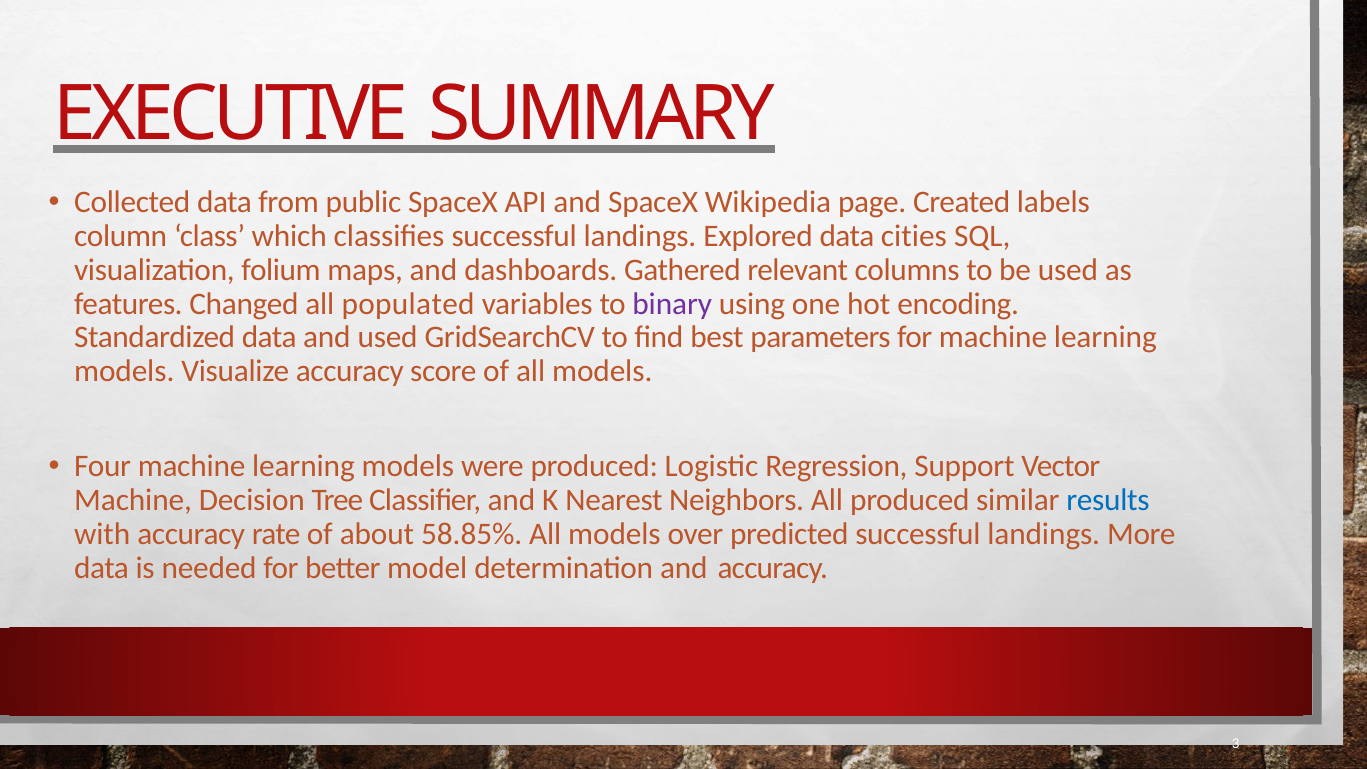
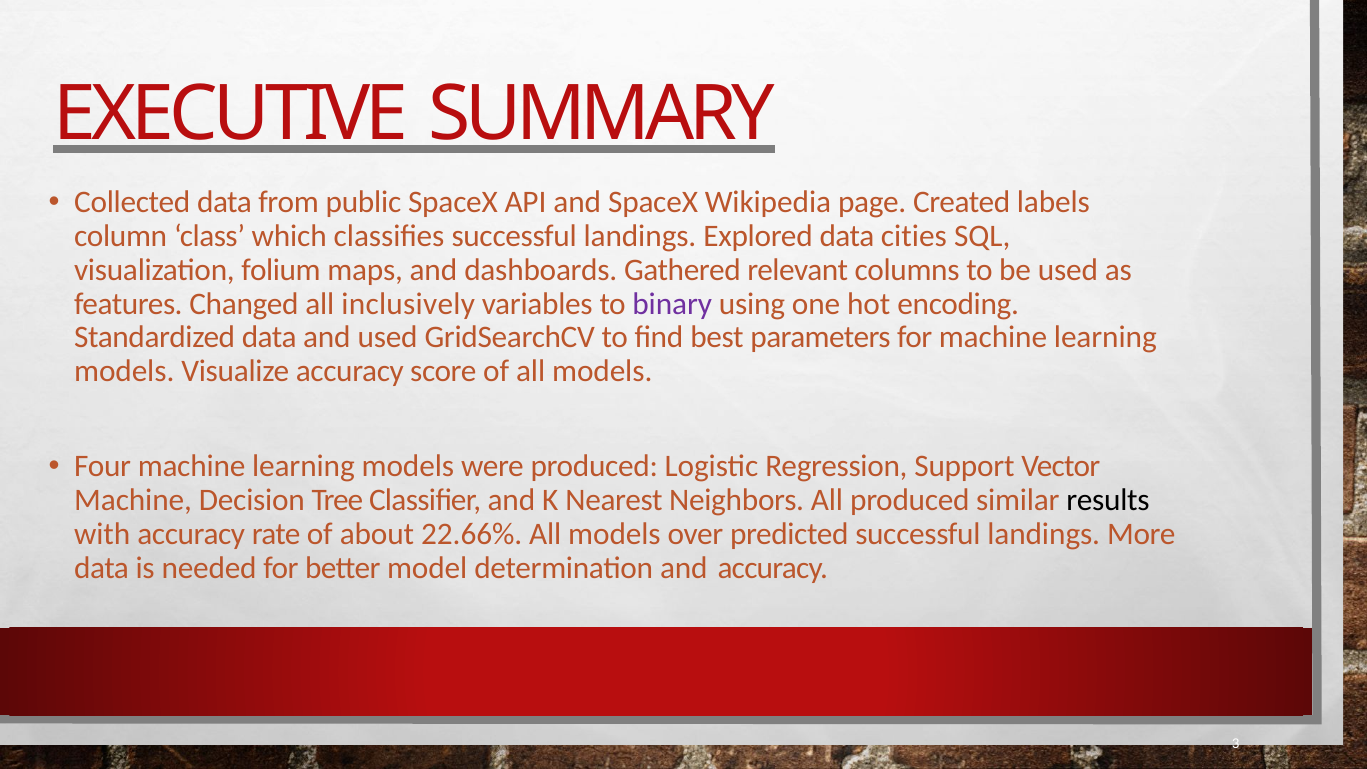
populated: populated -> inclusively
results colour: blue -> black
58.85%: 58.85% -> 22.66%
